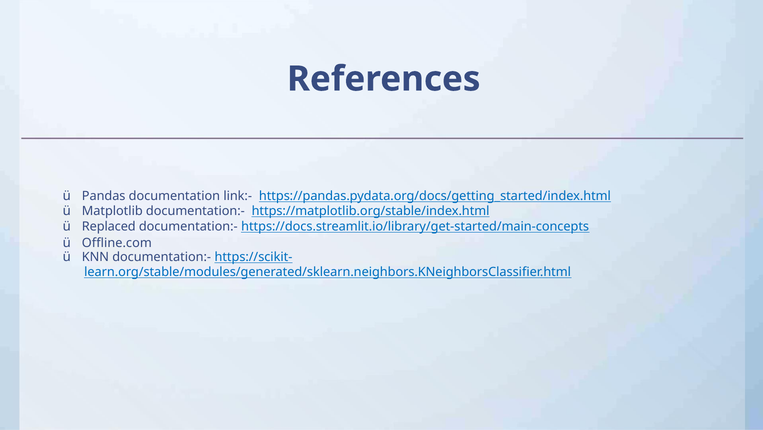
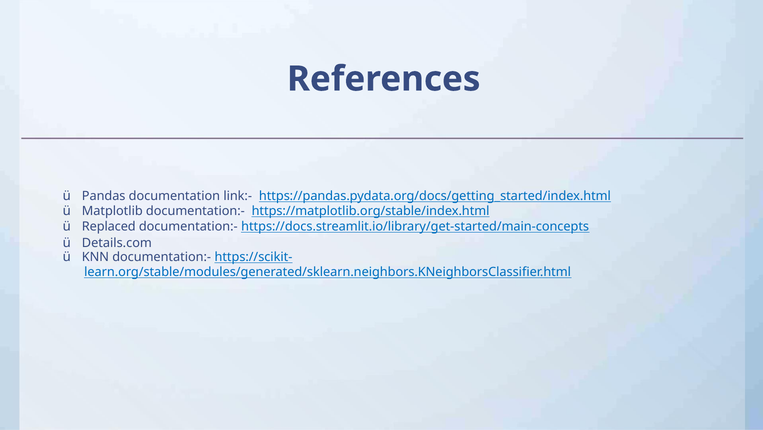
Offline.com: Offline.com -> Details.com
